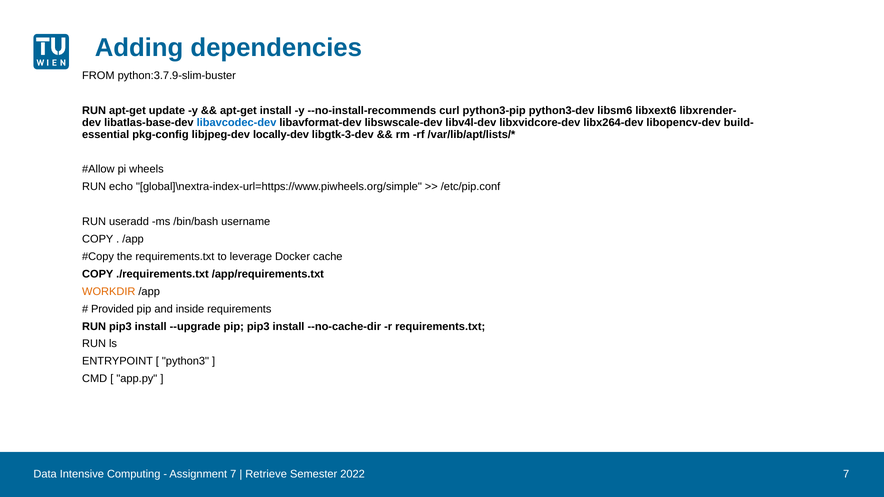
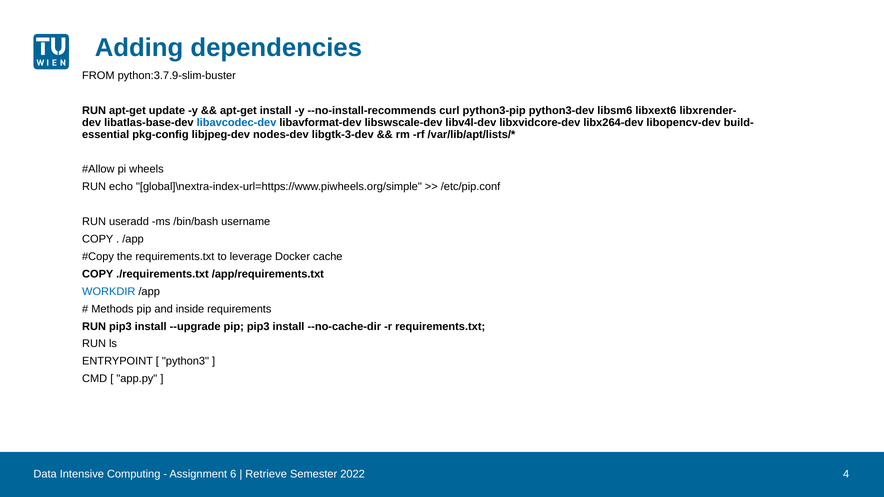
locally-dev: locally-dev -> nodes-dev
WORKDIR colour: orange -> blue
Provided: Provided -> Methods
Assignment 7: 7 -> 6
2022 7: 7 -> 4
